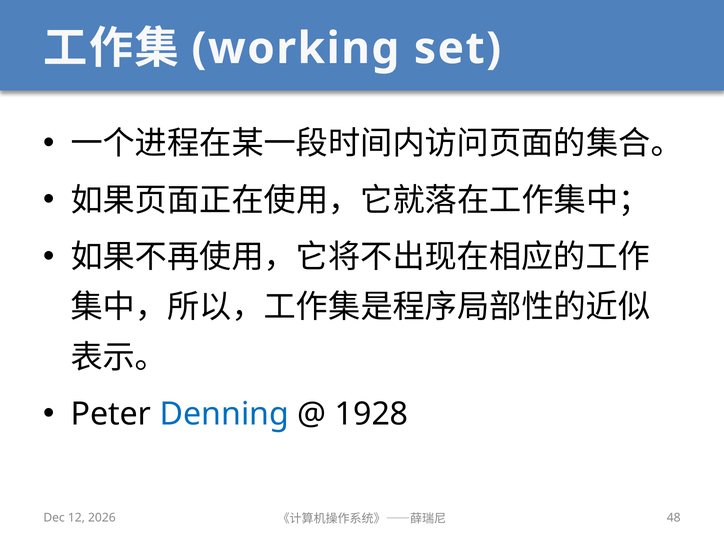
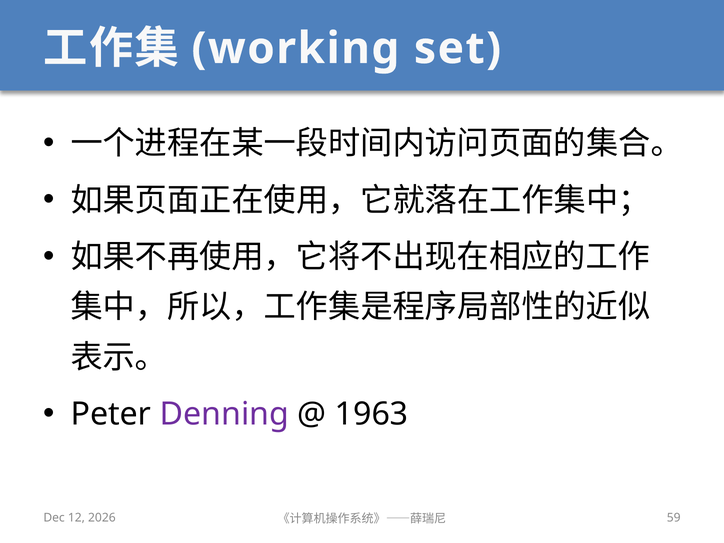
Denning colour: blue -> purple
1928: 1928 -> 1963
48: 48 -> 59
